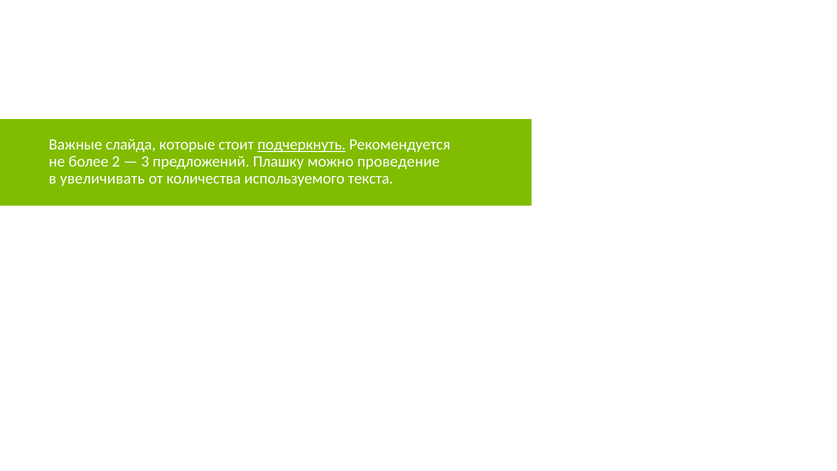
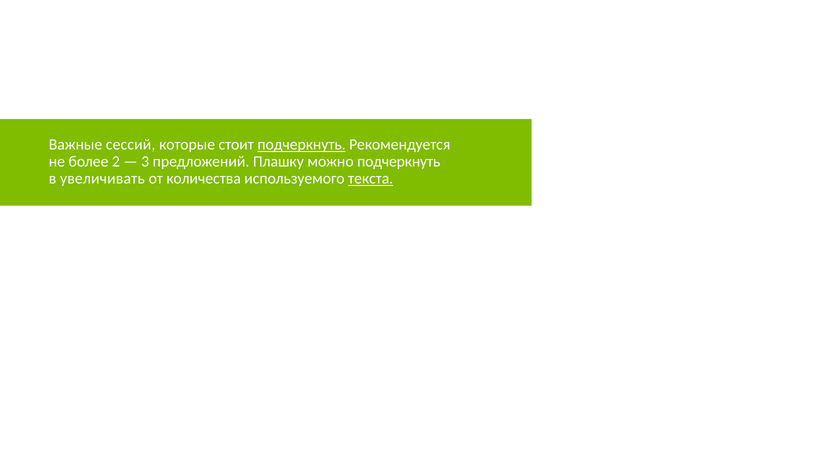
слайда: слайда -> сессий
можно проведение: проведение -> подчеркнуть
текста underline: none -> present
